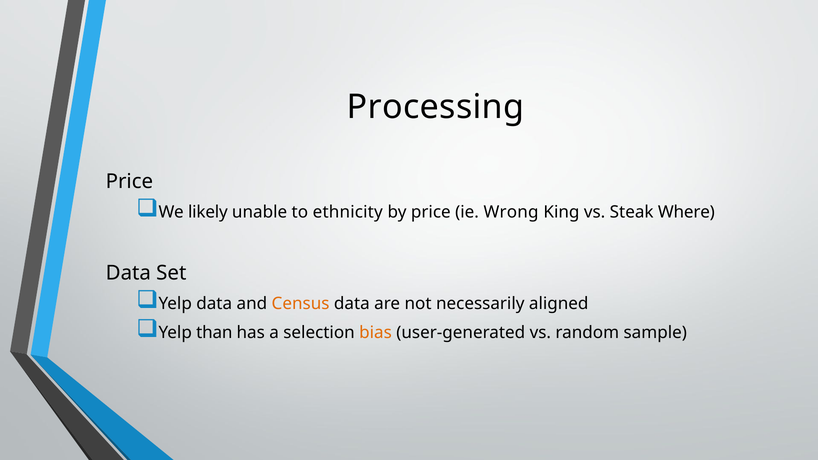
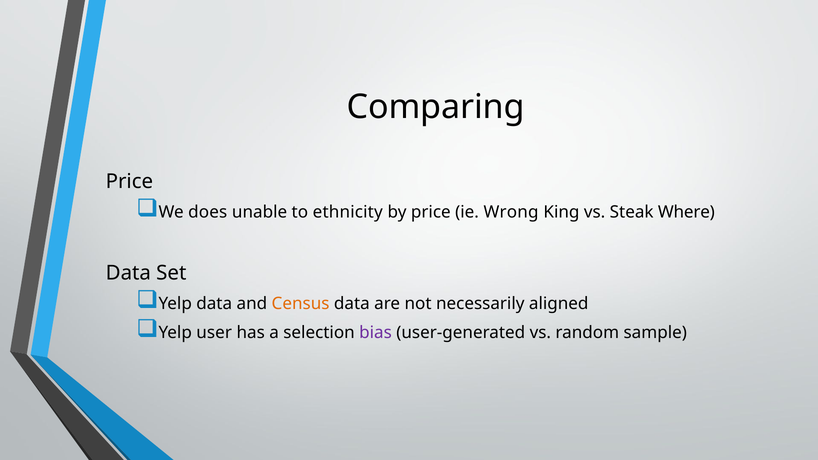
Processing: Processing -> Comparing
likely: likely -> does
than: than -> user
bias colour: orange -> purple
